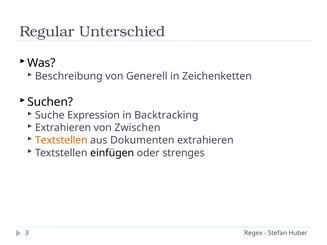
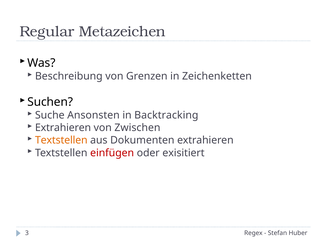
Unterschied: Unterschied -> Metazeichen
Generell: Generell -> Grenzen
Expression: Expression -> Ansonsten
einfügen colour: black -> red
strenges: strenges -> exisitiert
